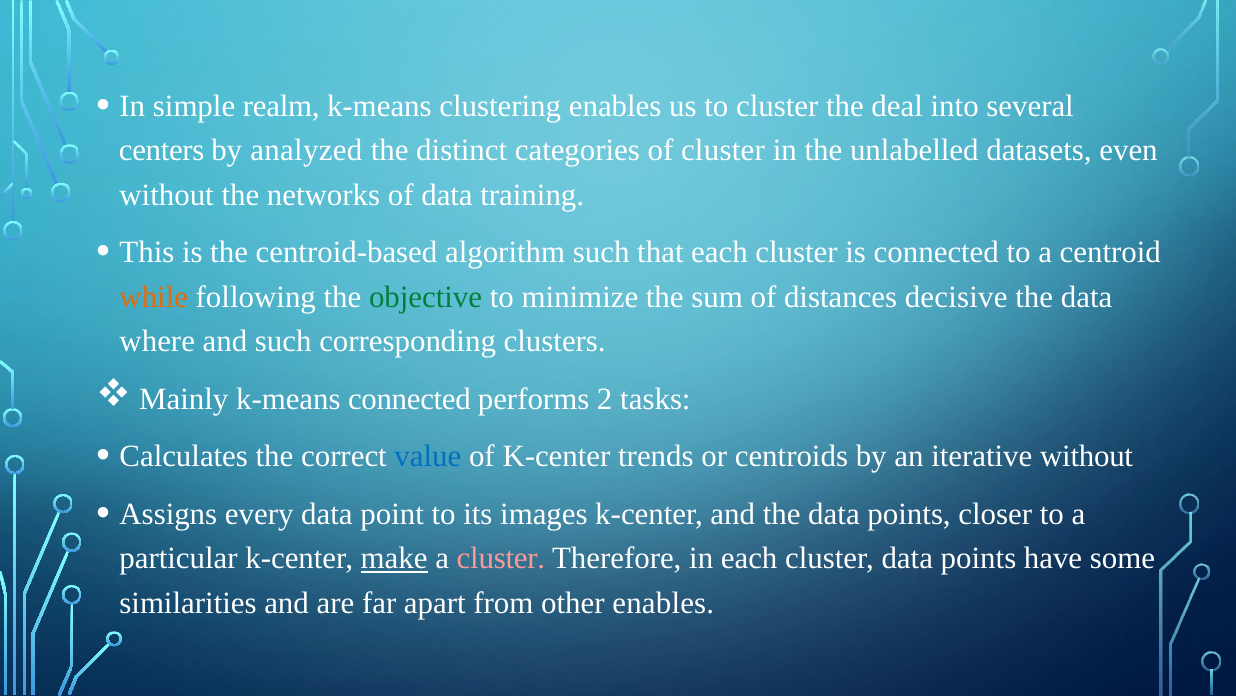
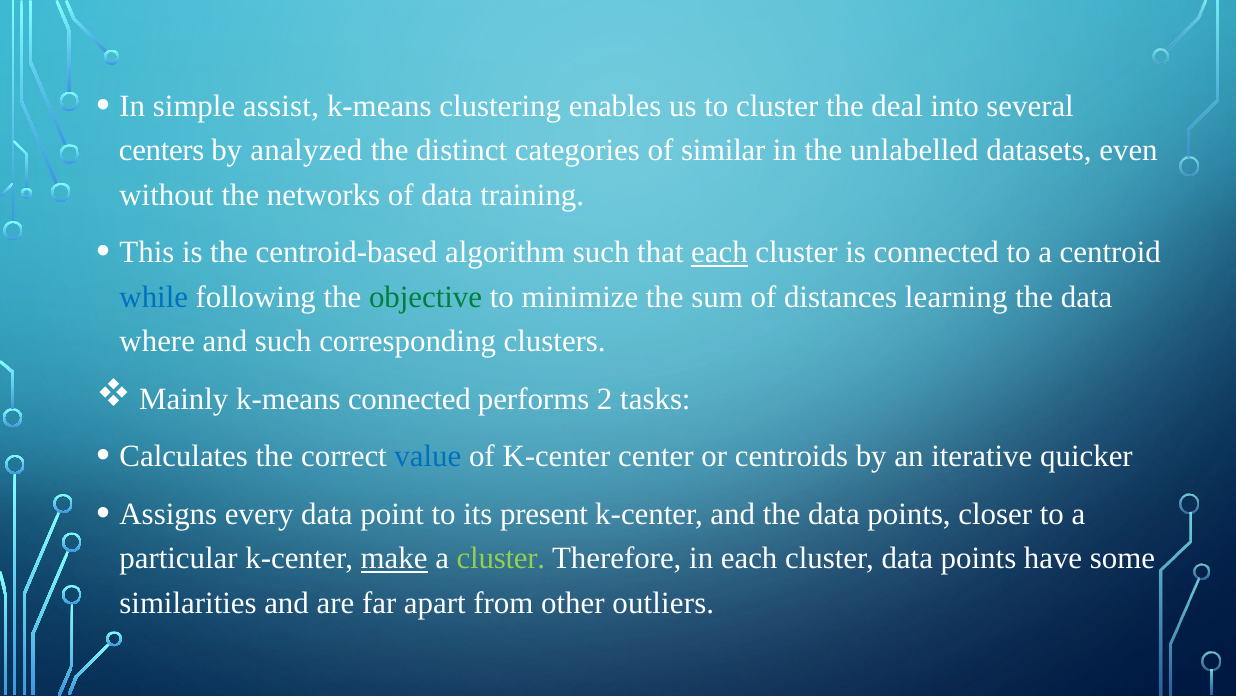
realm: realm -> assist
of cluster: cluster -> similar
each at (719, 252) underline: none -> present
while colour: orange -> blue
decisive: decisive -> learning
trends: trends -> center
iterative without: without -> quicker
images: images -> present
cluster at (501, 558) colour: pink -> light green
other enables: enables -> outliers
